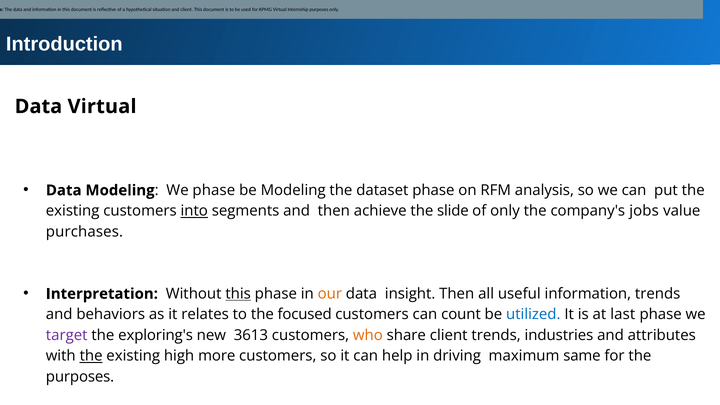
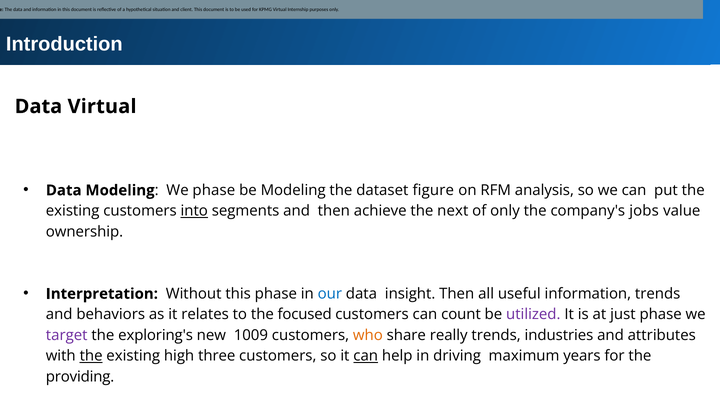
dataset phase: phase -> figure
slide: slide -> next
purchases: purchases -> ownership
this at (238, 294) underline: present -> none
our colour: orange -> blue
utilized colour: blue -> purple
last: last -> just
3613: 3613 -> 1009
share client: client -> really
more: more -> three
can at (366, 356) underline: none -> present
same: same -> years
purposes at (80, 377): purposes -> providing
